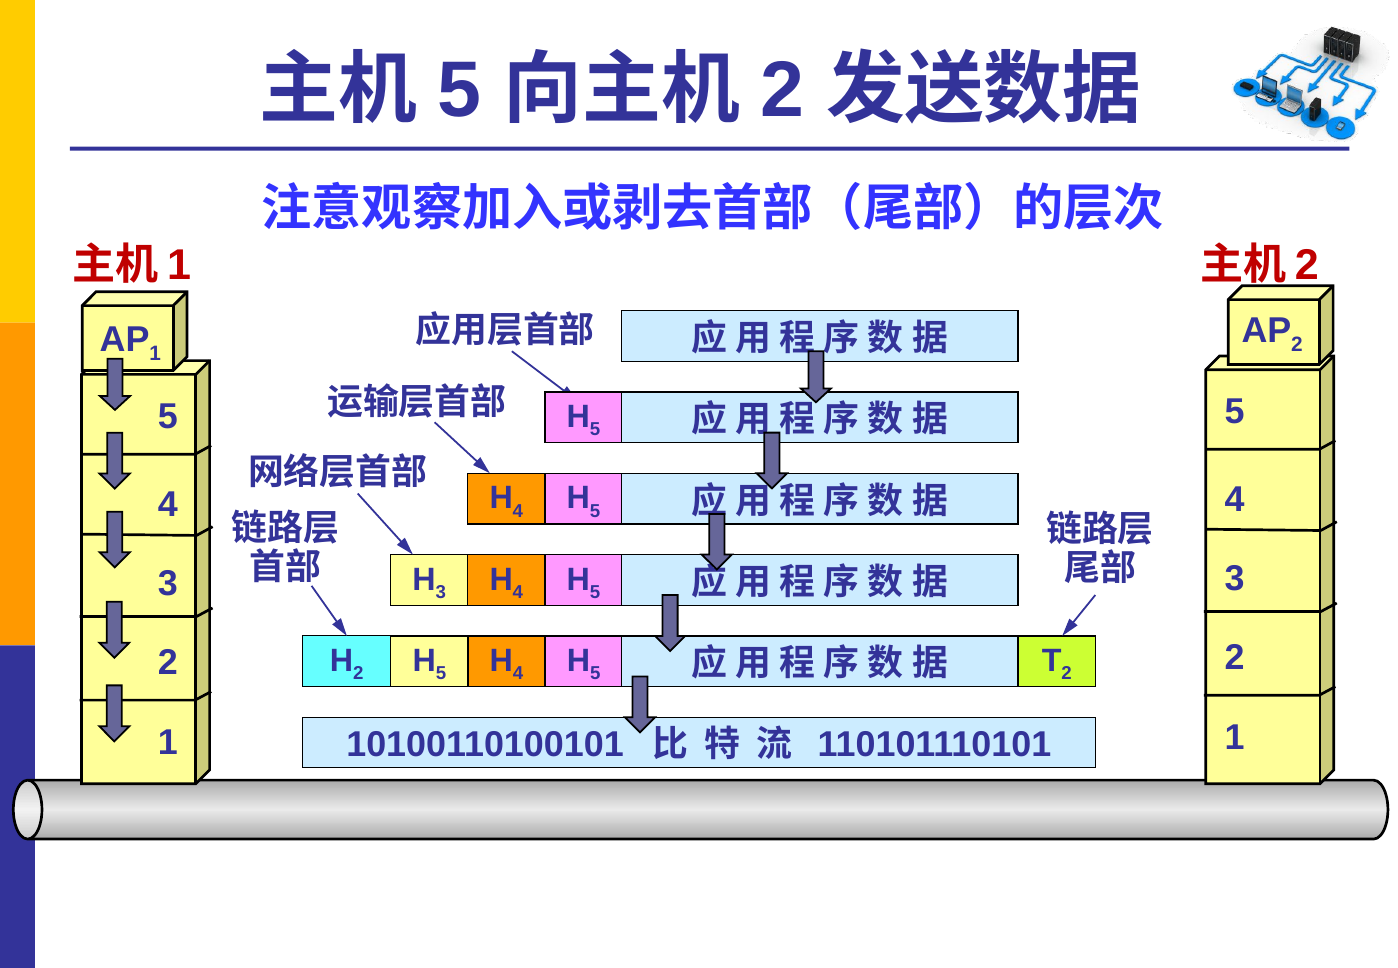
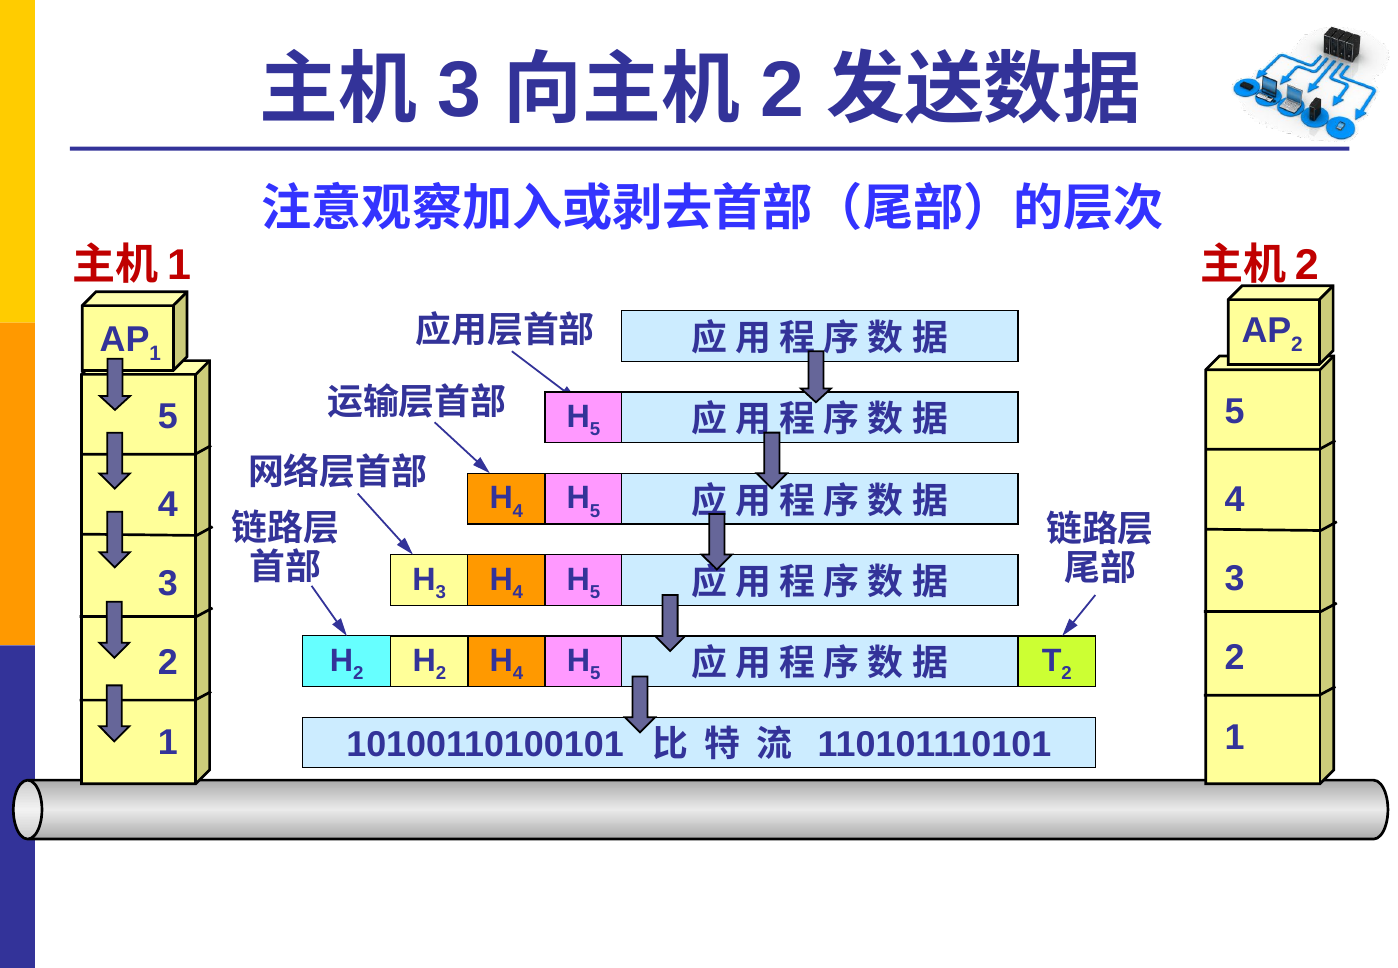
5 at (459, 90): 5 -> 3
5 at (441, 673): 5 -> 2
